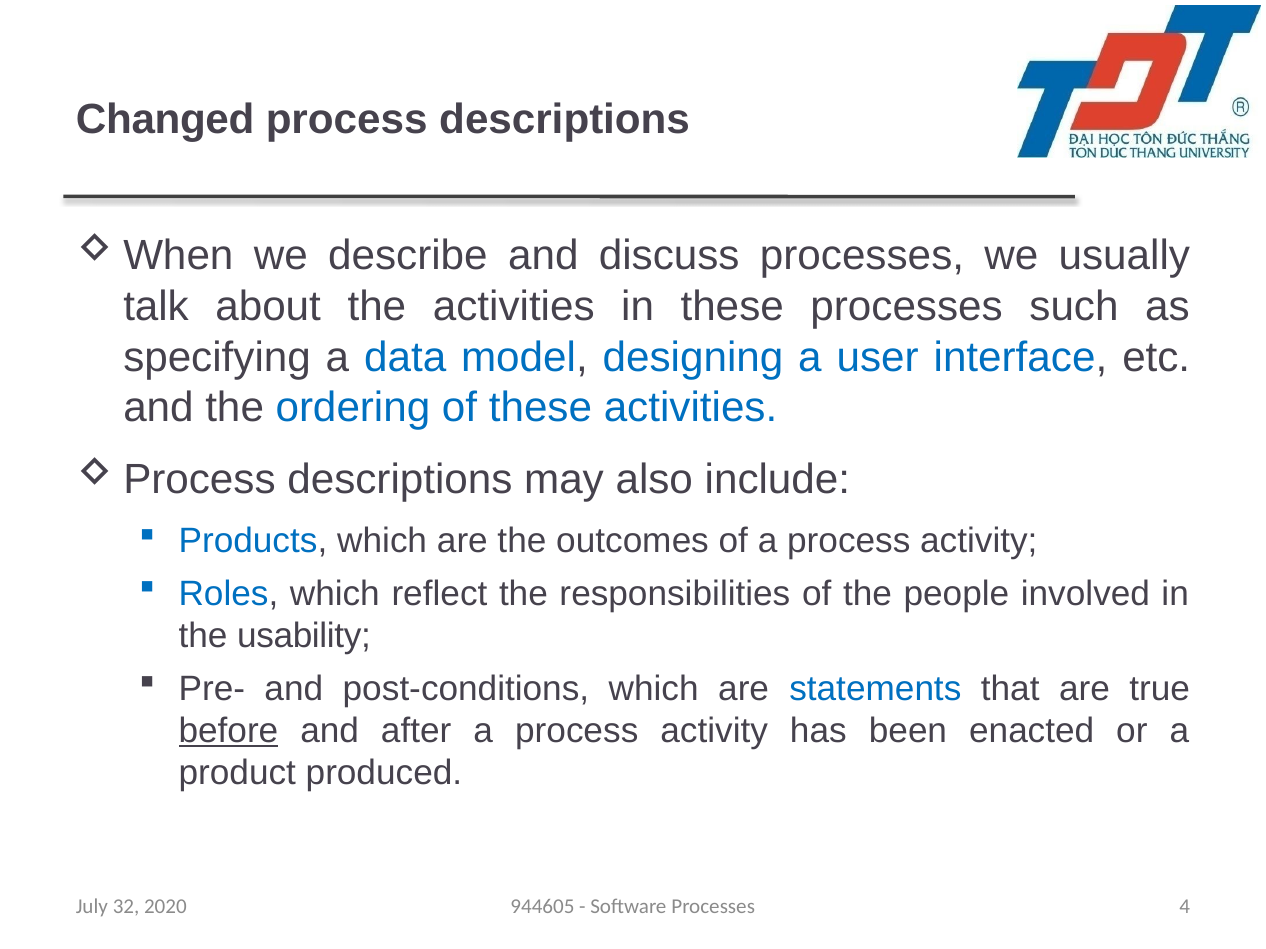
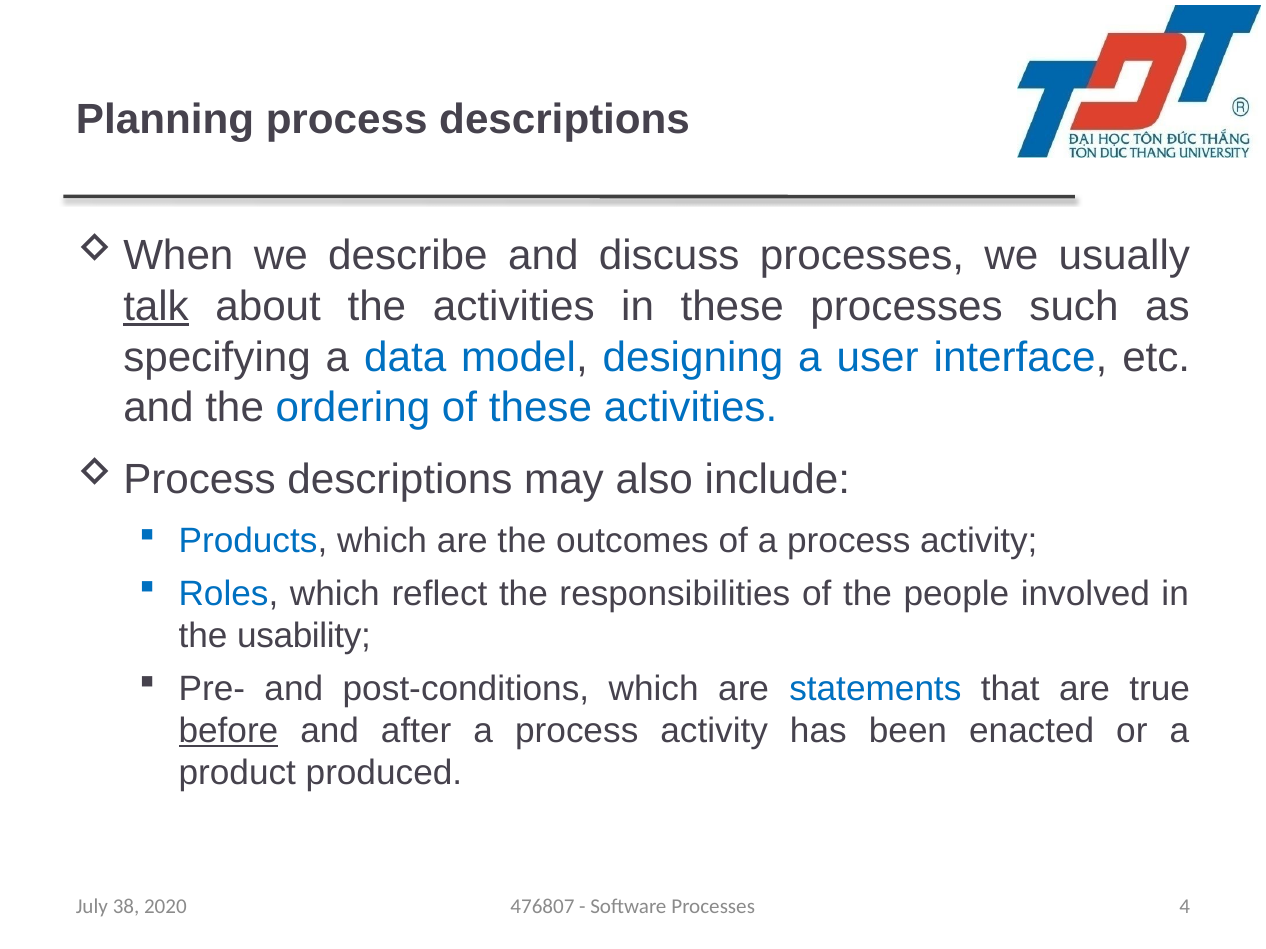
Changed: Changed -> Planning
talk underline: none -> present
32: 32 -> 38
944605: 944605 -> 476807
